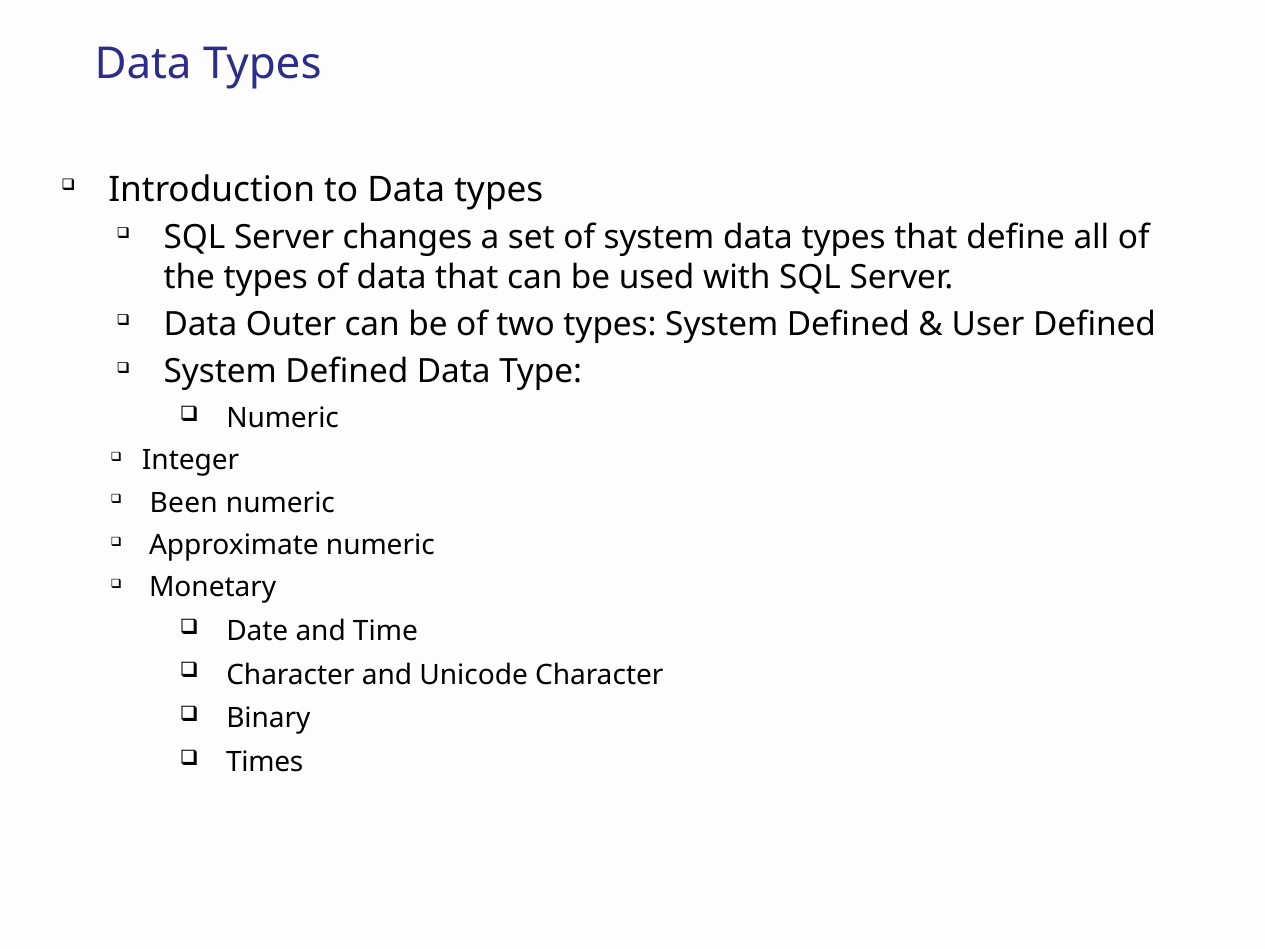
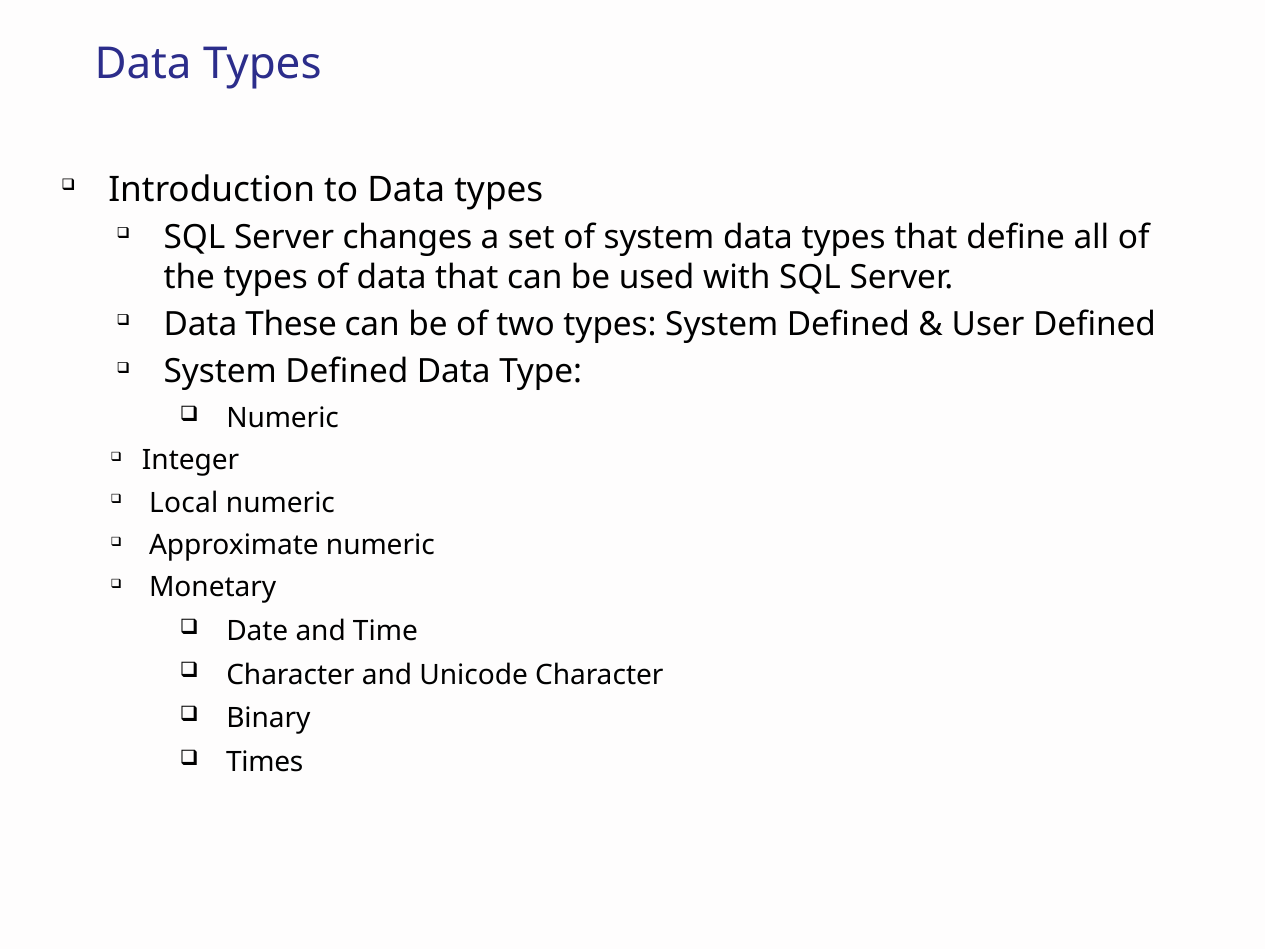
Outer: Outer -> These
Been: Been -> Local
